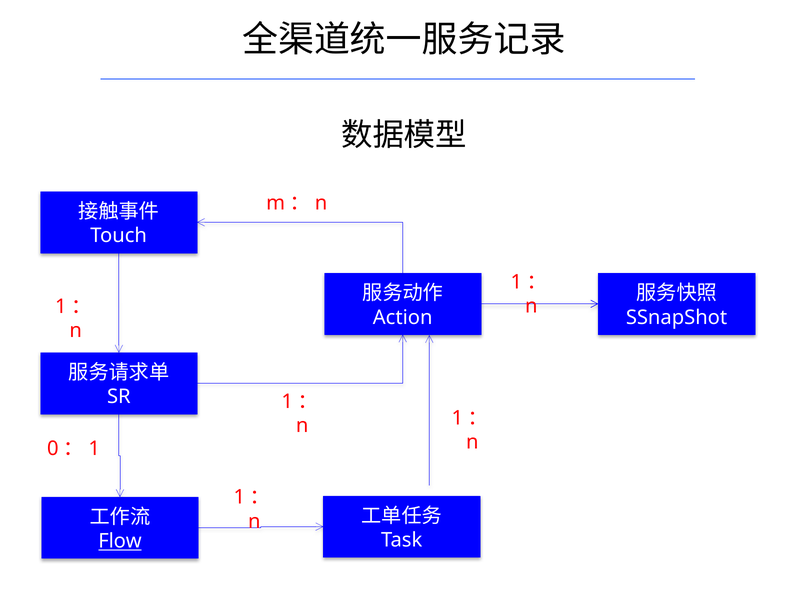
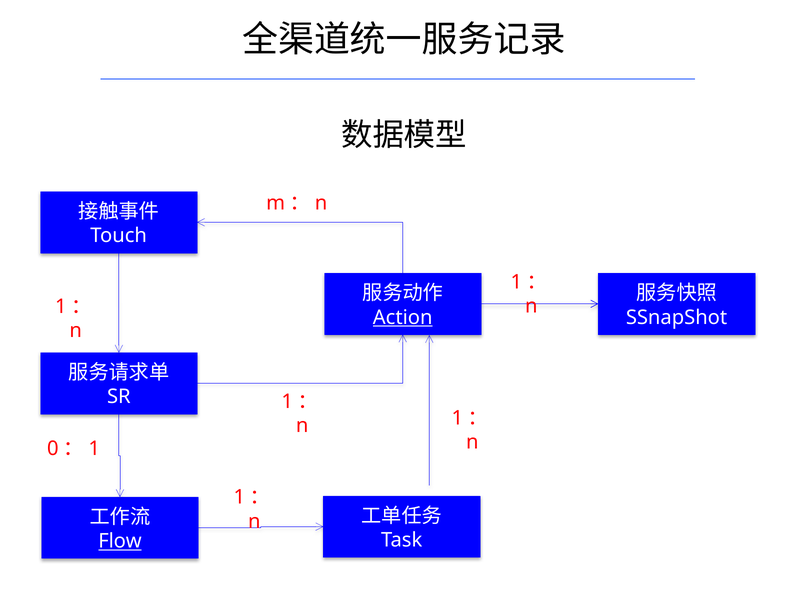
Action underline: none -> present
